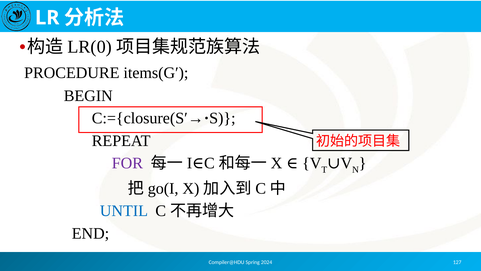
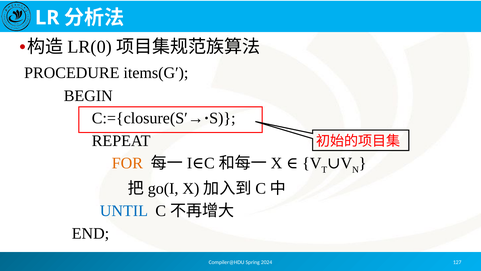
FOR colour: purple -> orange
